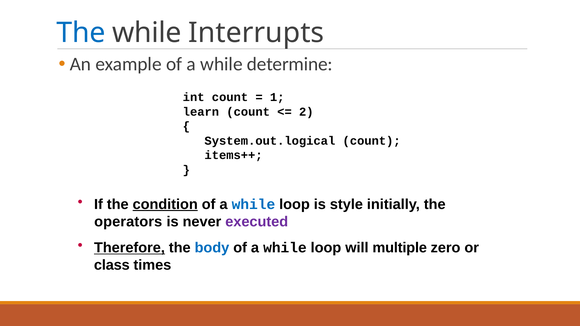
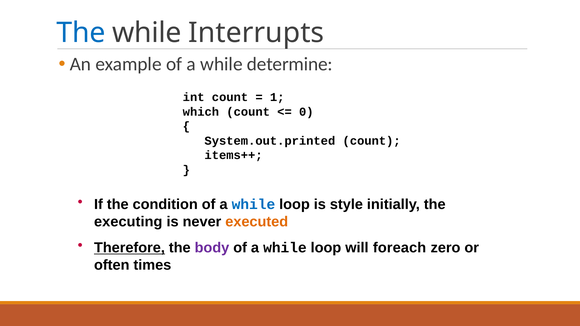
learn: learn -> which
2: 2 -> 0
System.out.logical: System.out.logical -> System.out.printed
condition underline: present -> none
operators: operators -> executing
executed colour: purple -> orange
body colour: blue -> purple
multiple: multiple -> foreach
class: class -> often
